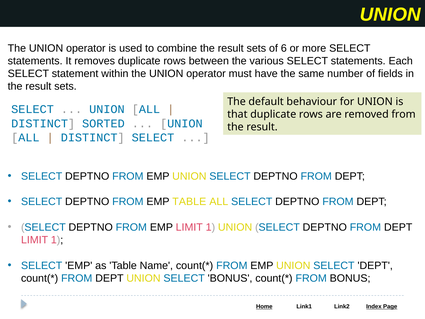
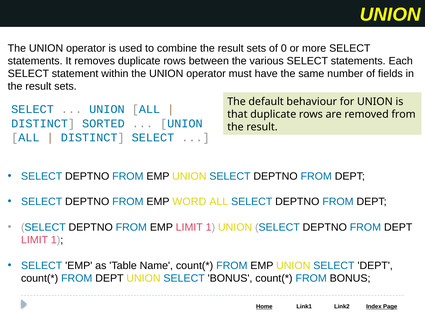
6: 6 -> 0
EMP TABLE: TABLE -> WORD
